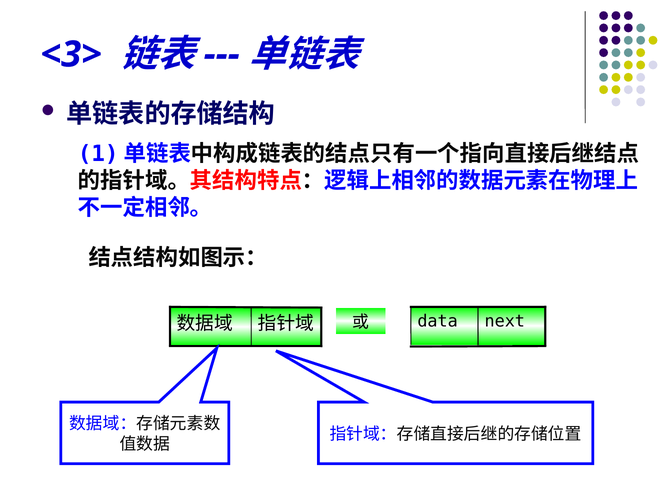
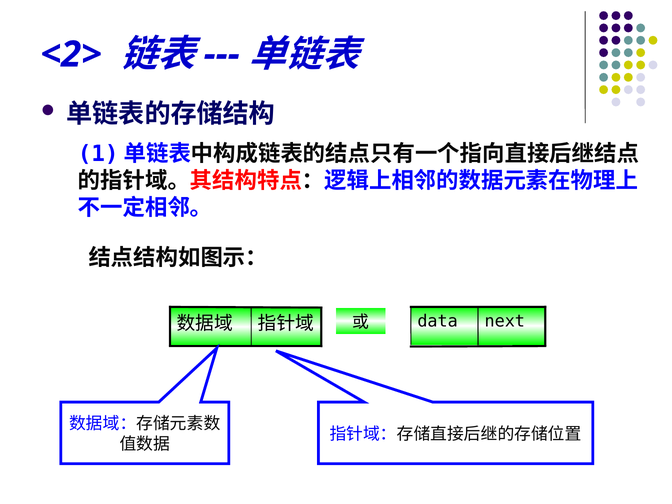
<3>: <3> -> <2>
